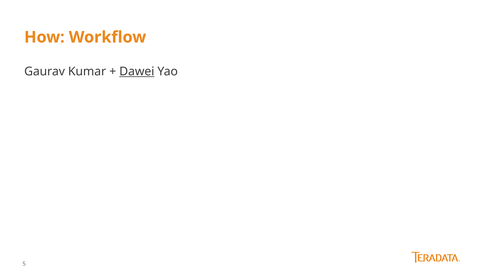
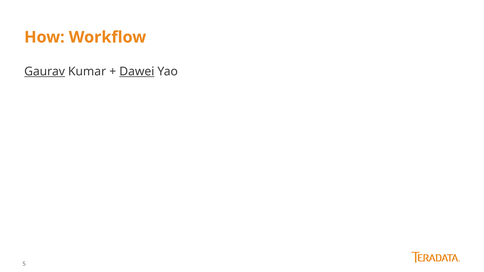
Gaurav underline: none -> present
